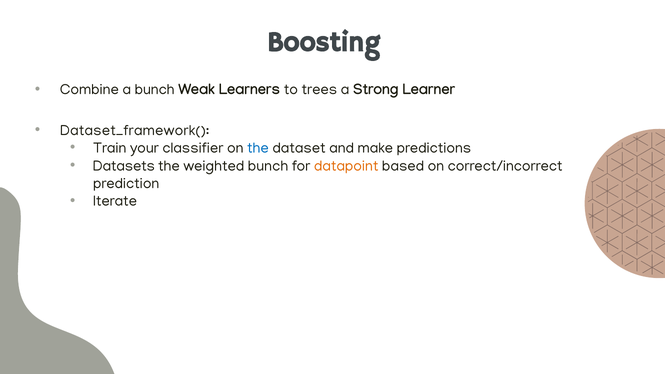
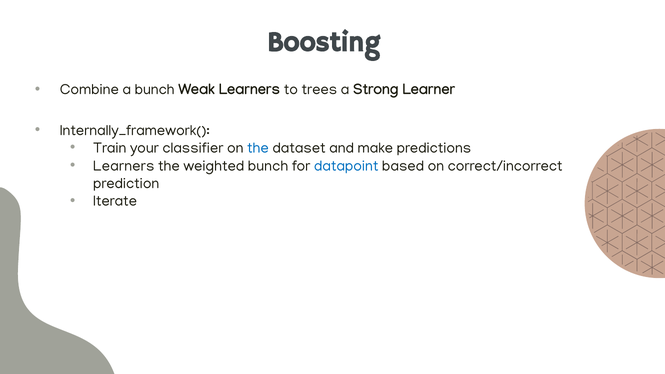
Dataset_framework(: Dataset_framework( -> Internally_framework(
Datasets at (124, 166): Datasets -> Learners
datapoint colour: orange -> blue
